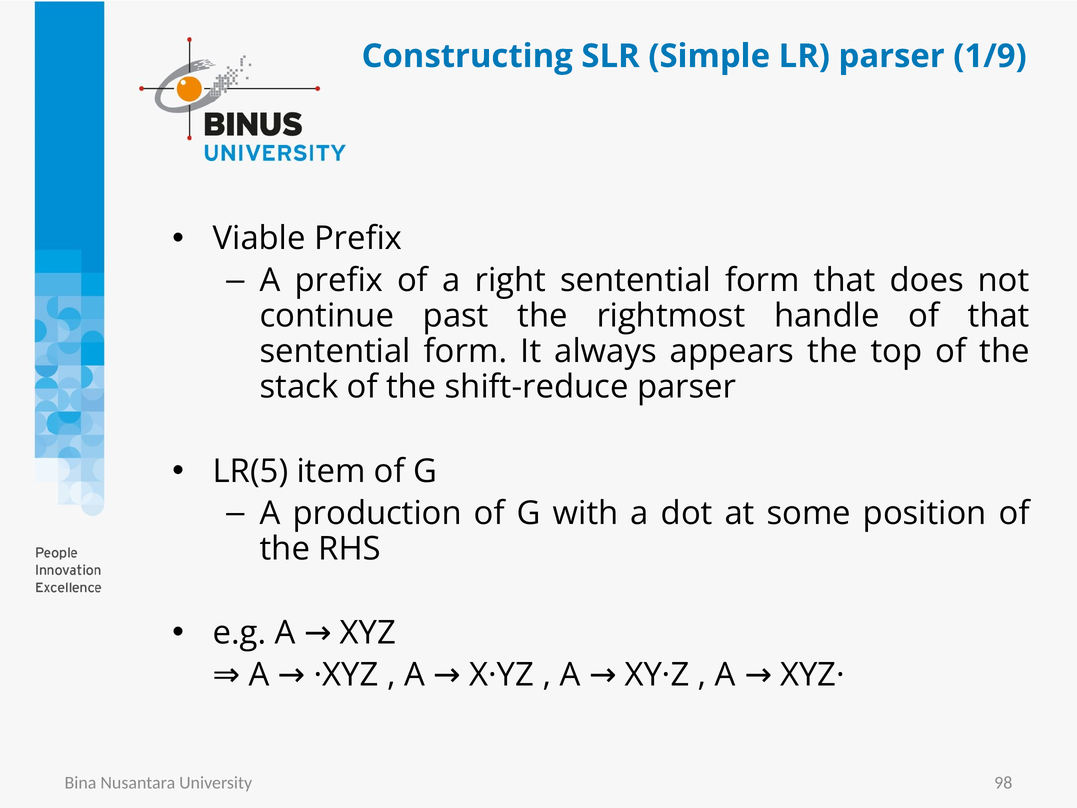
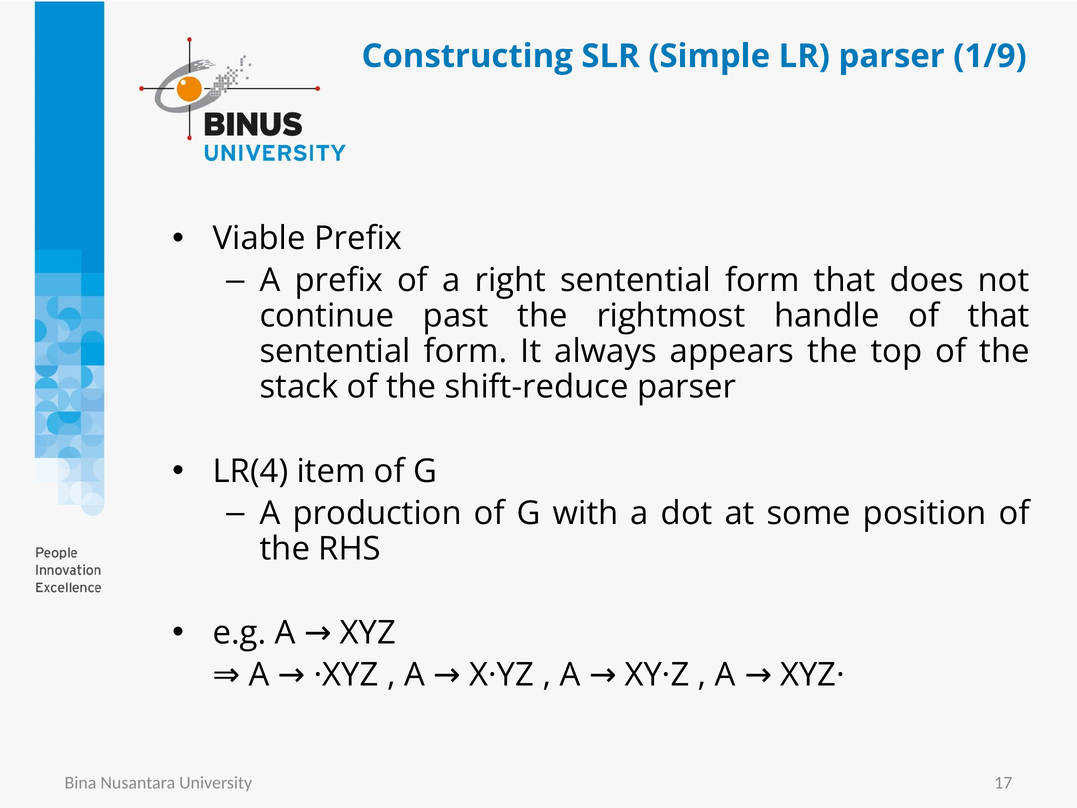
LR(5: LR(5 -> LR(4
98: 98 -> 17
